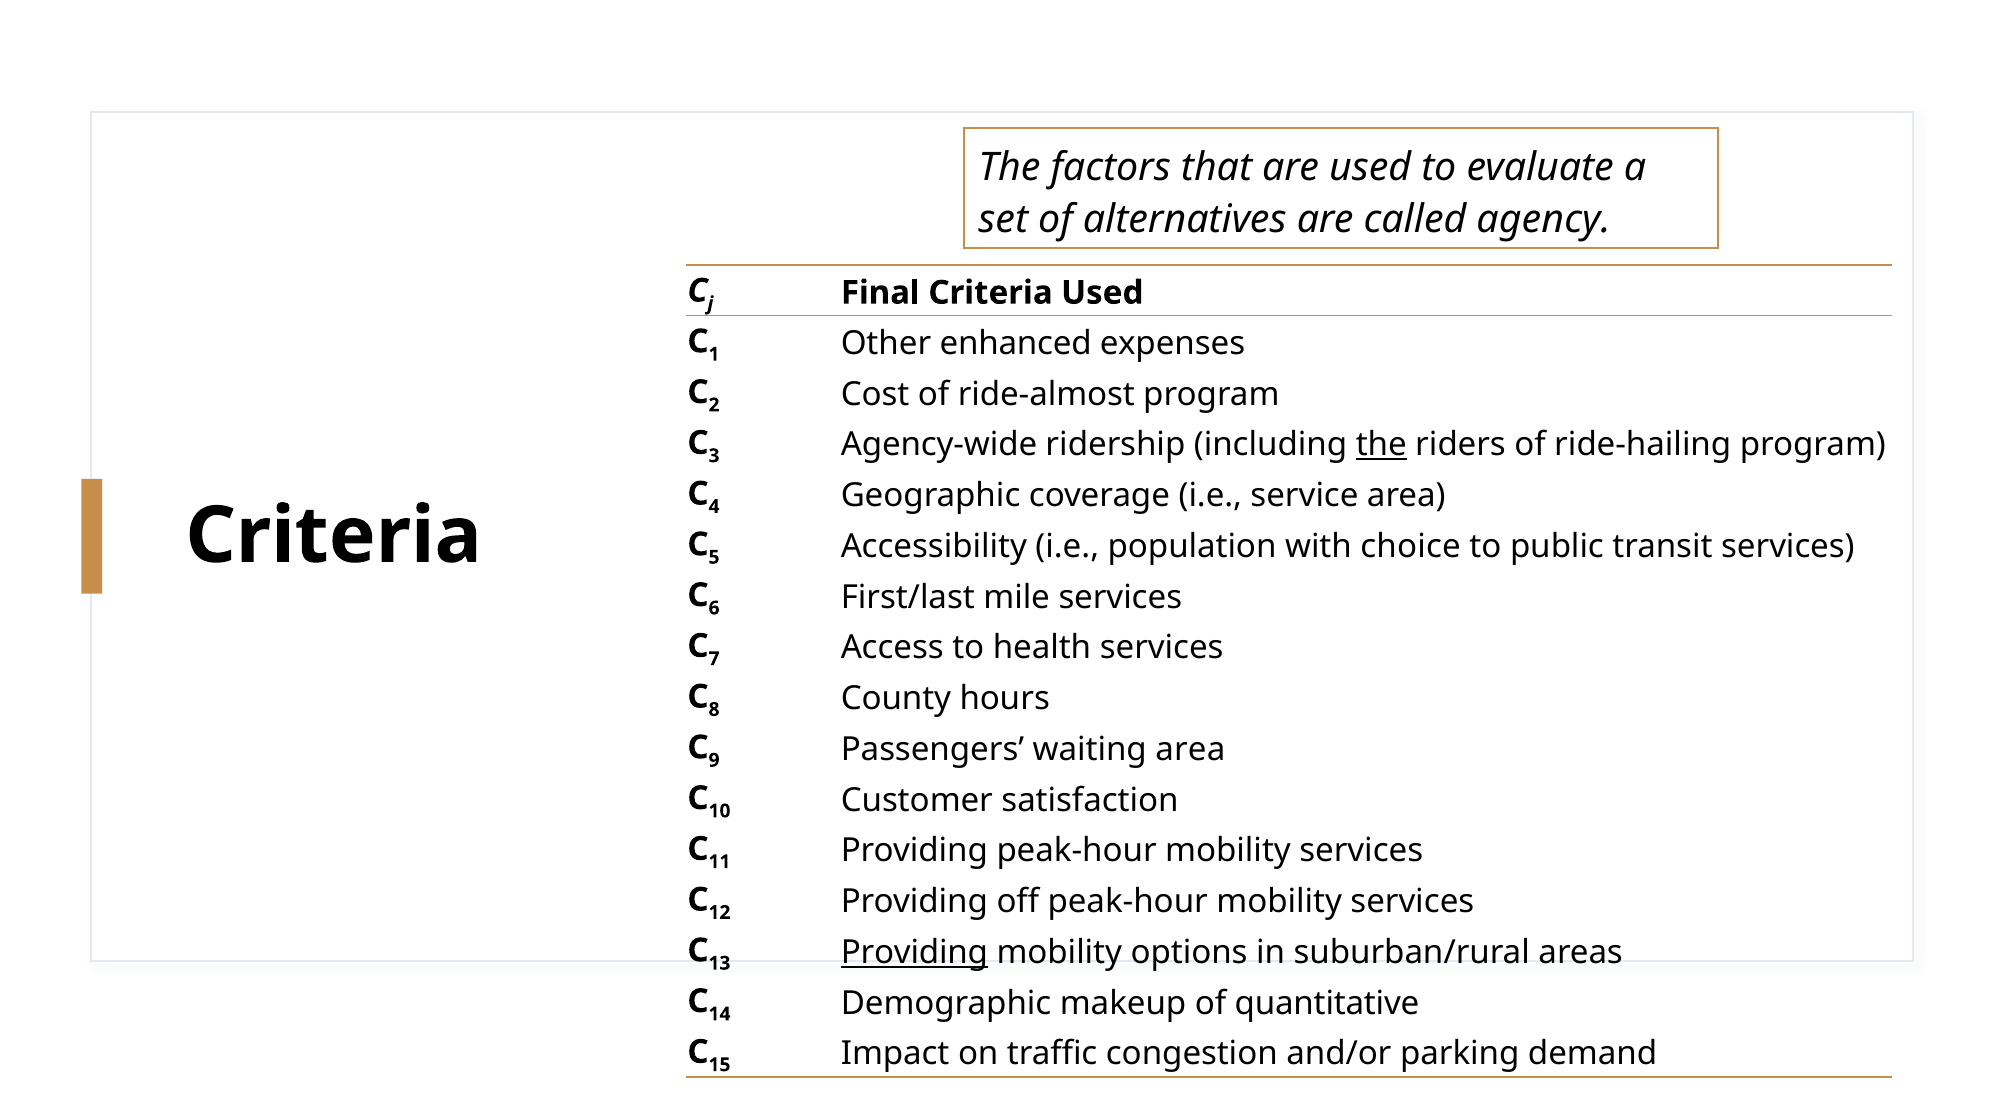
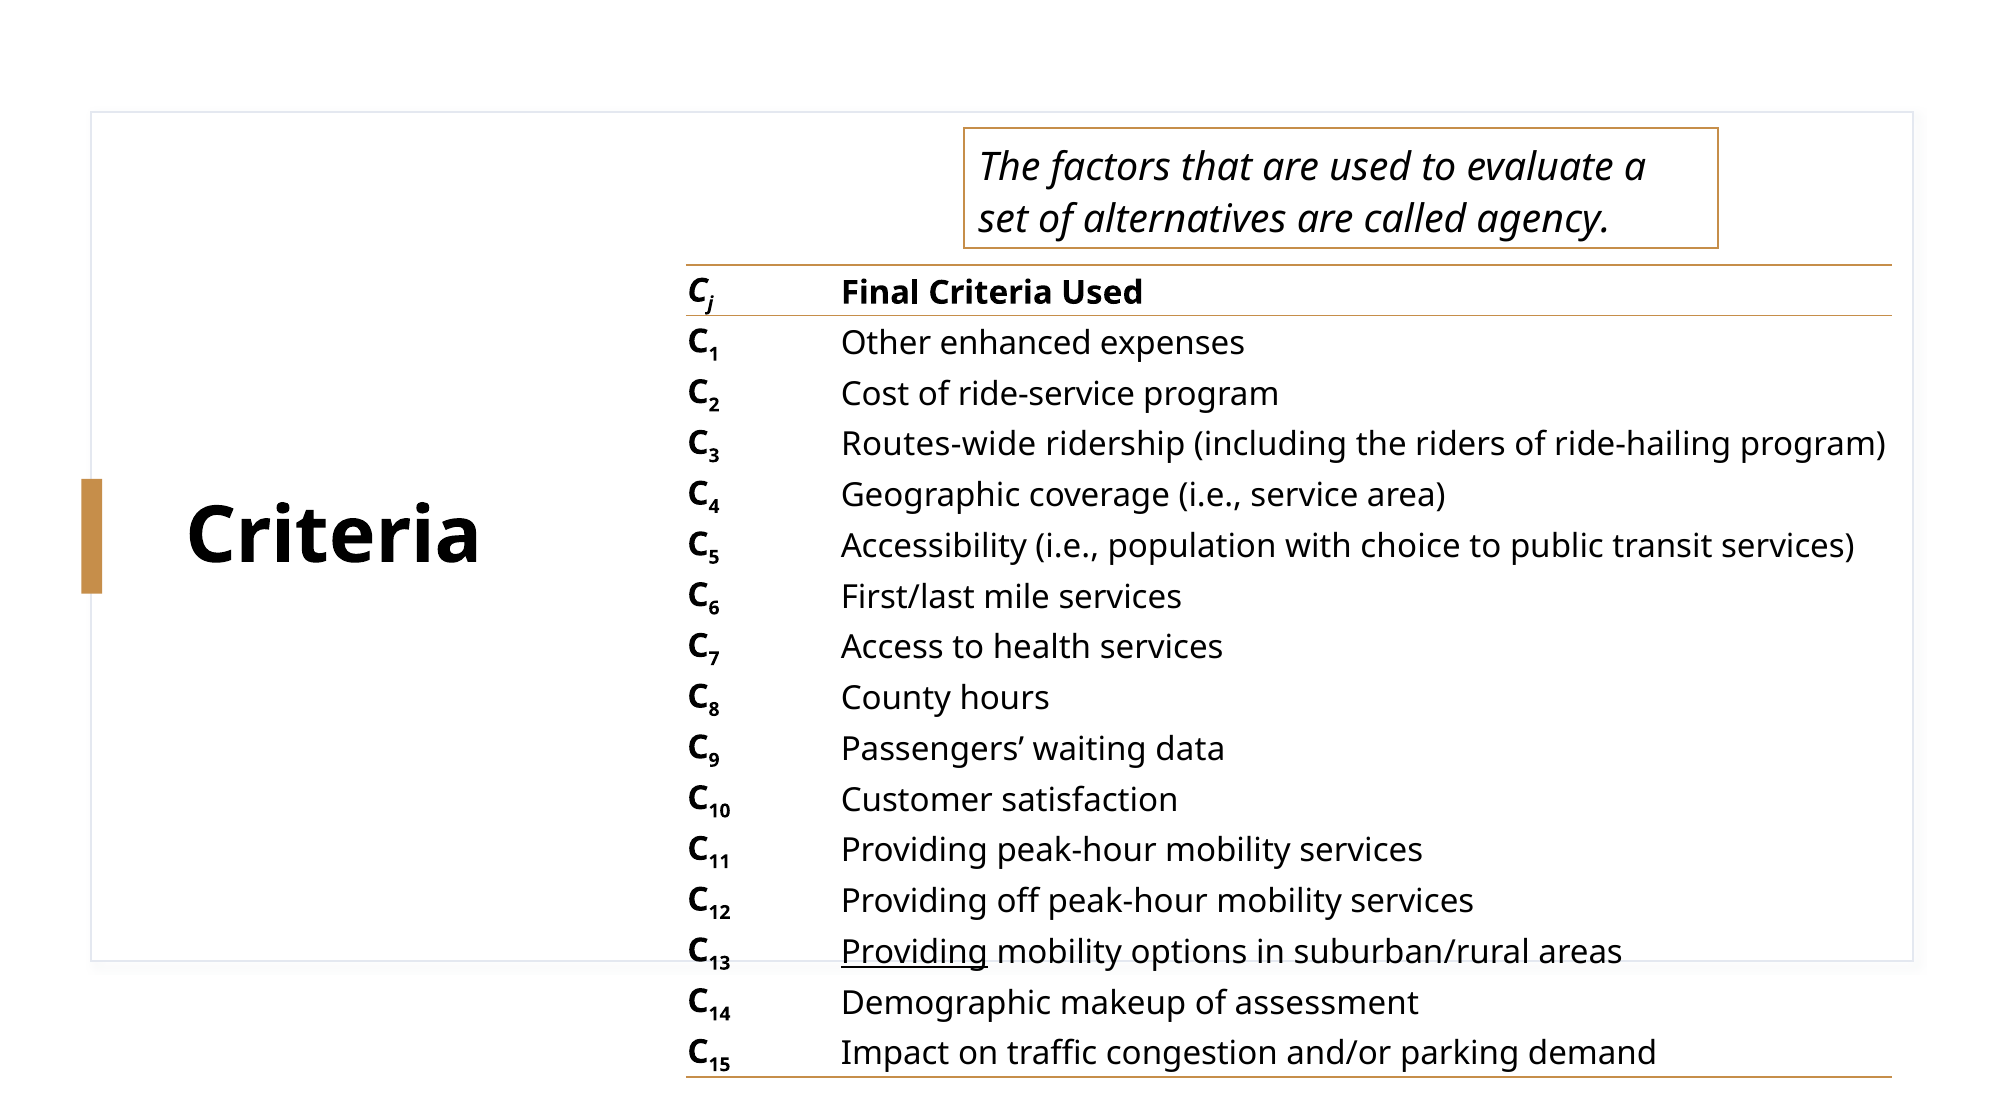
ride-almost: ride-almost -> ride-service
Agency-wide: Agency-wide -> Routes-wide
the at (1381, 445) underline: present -> none
waiting area: area -> data
quantitative: quantitative -> assessment
